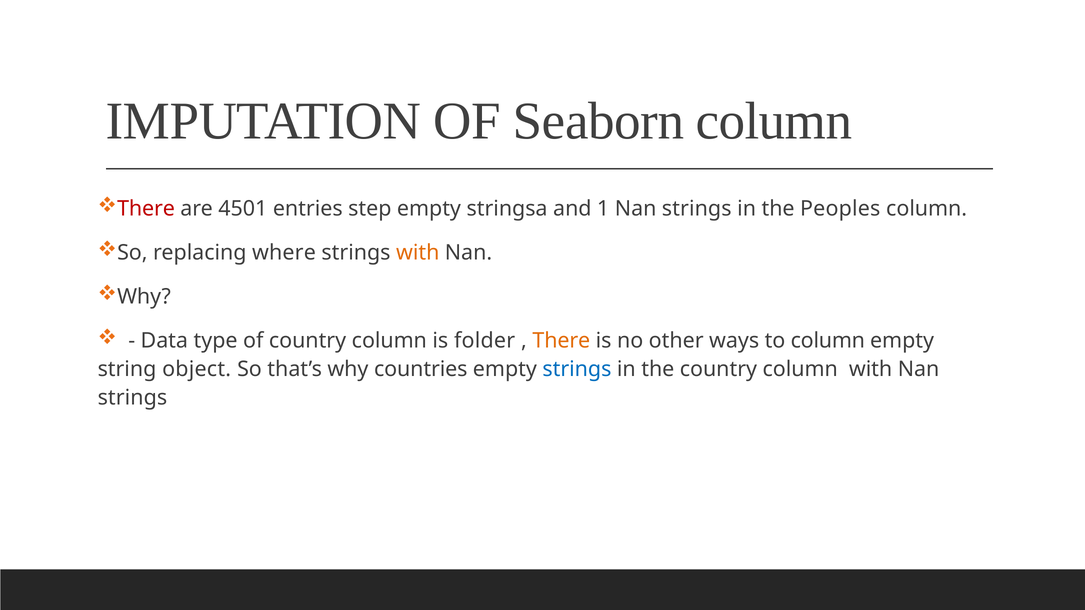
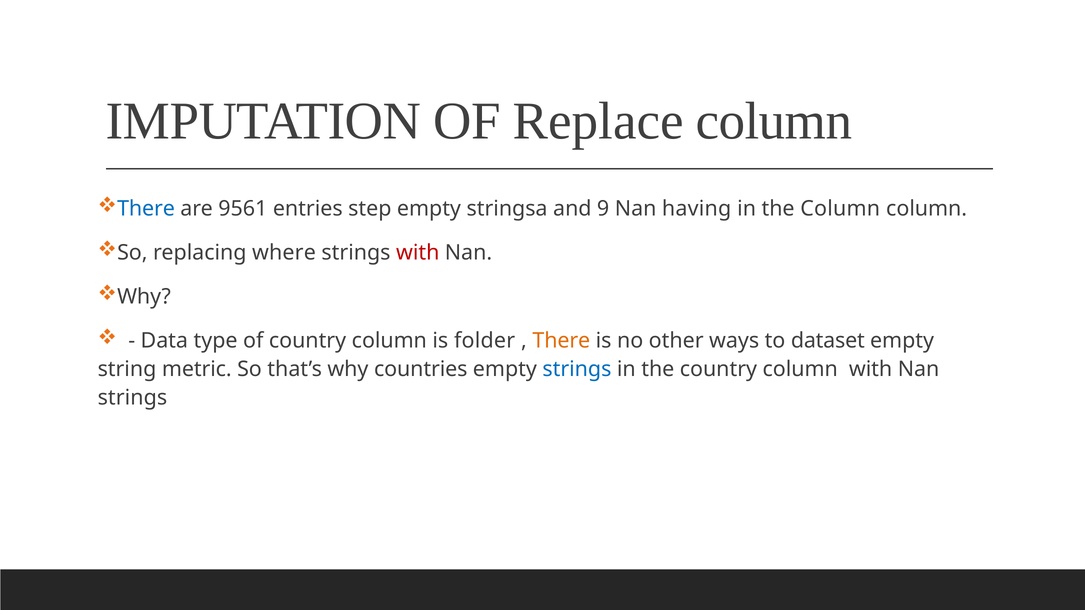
Seaborn: Seaborn -> Replace
There at (146, 209) colour: red -> blue
4501: 4501 -> 9561
1: 1 -> 9
strings at (697, 209): strings -> having
the Peoples: Peoples -> Column
with at (418, 253) colour: orange -> red
to column: column -> dataset
object: object -> metric
